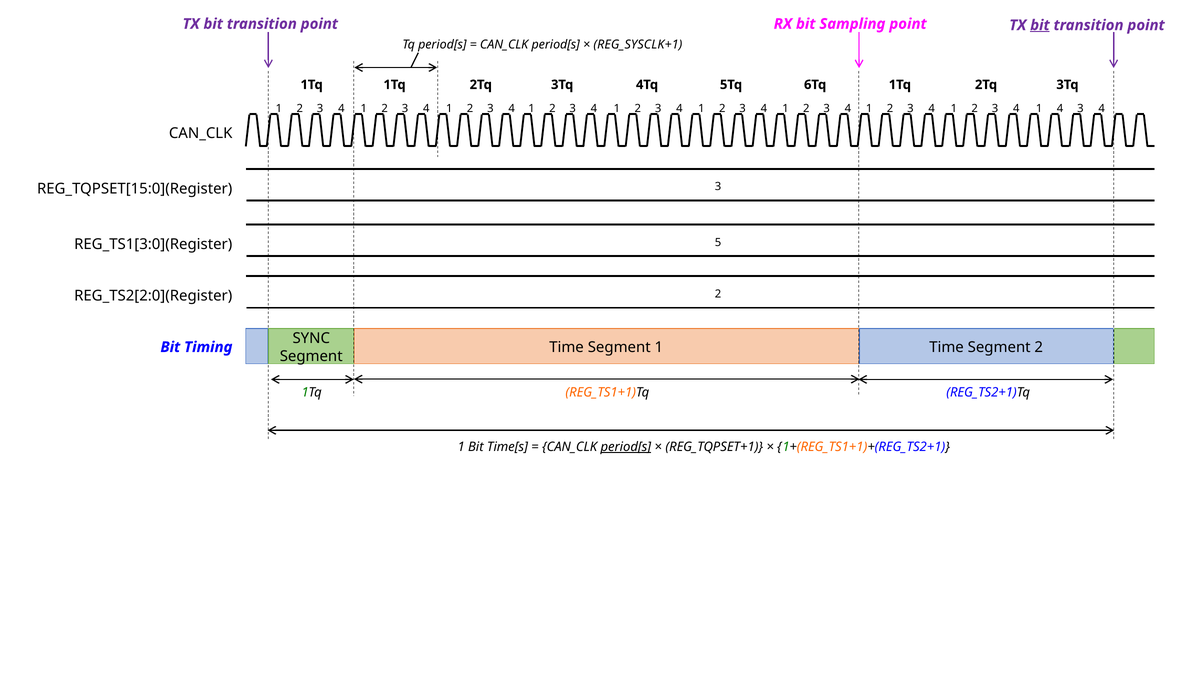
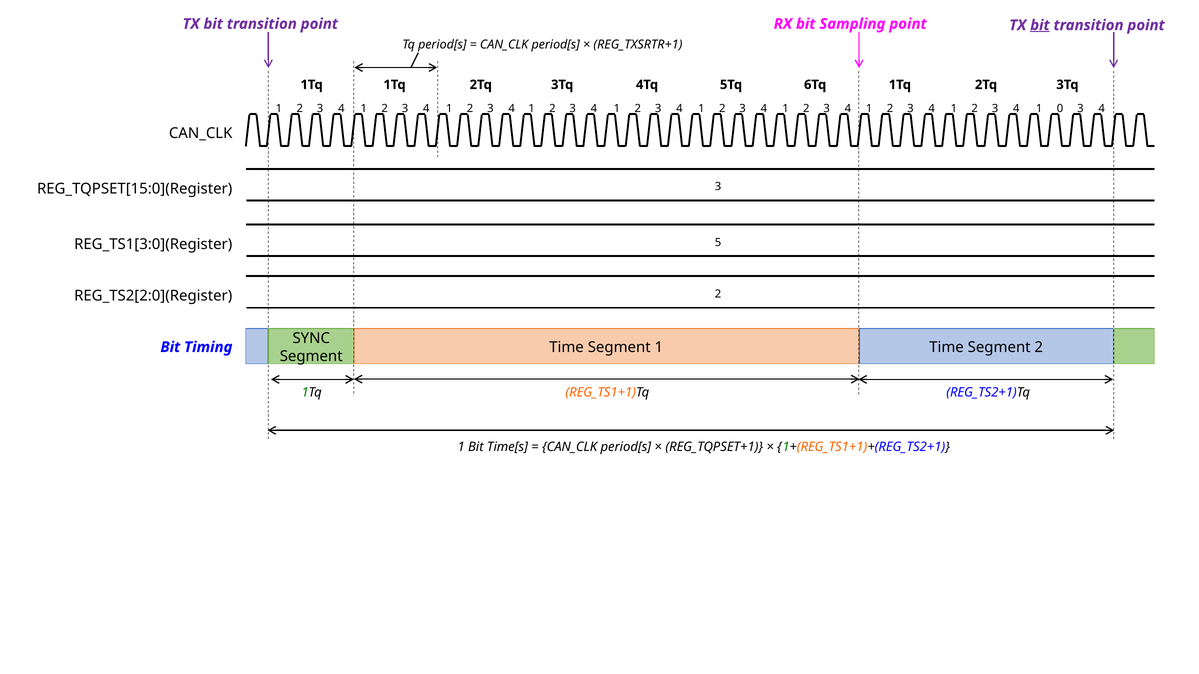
REG_SYSCLK+1: REG_SYSCLK+1 -> REG_TXSRTR+1
1 4: 4 -> 0
period[s at (626, 447) underline: present -> none
